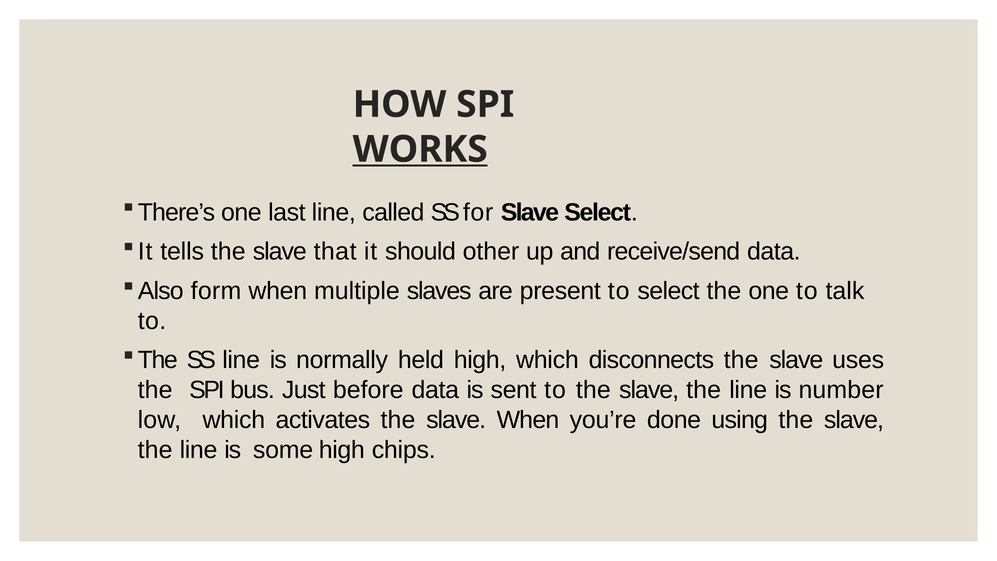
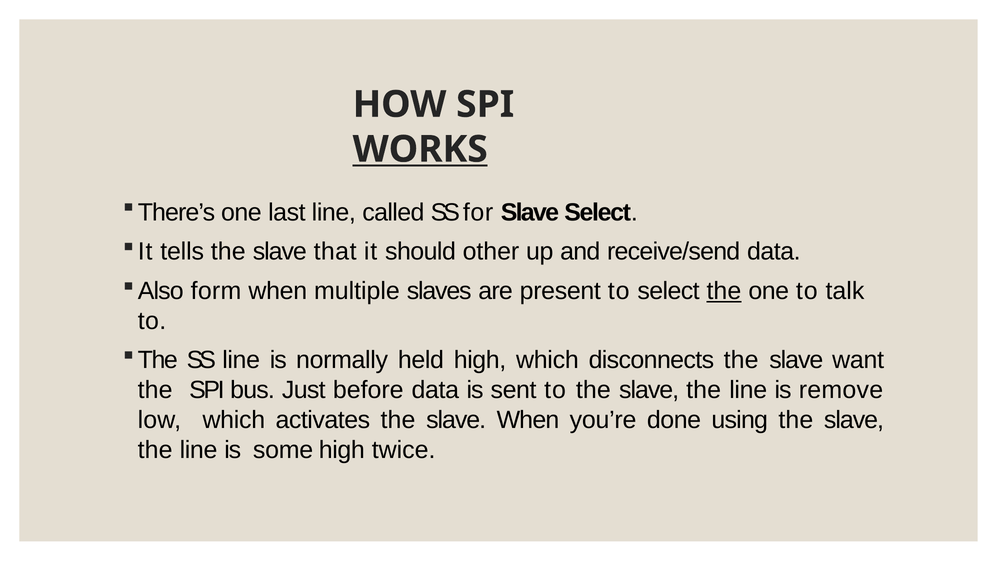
the at (724, 291) underline: none -> present
uses: uses -> want
number: number -> remove
chips: chips -> twice
